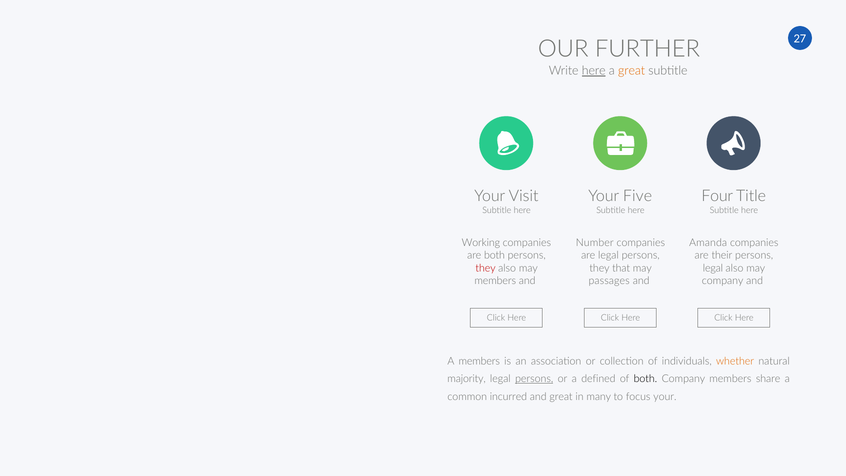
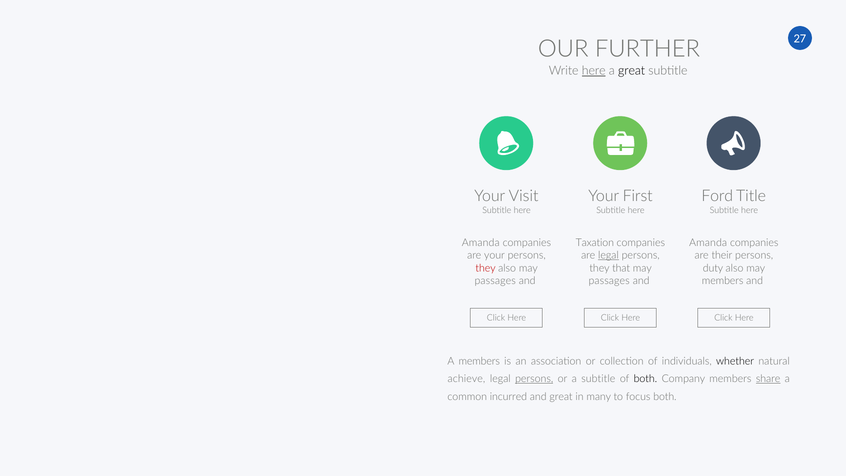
great at (632, 71) colour: orange -> black
Five: Five -> First
Four: Four -> Ford
Working at (481, 243): Working -> Amanda
Number: Number -> Taxation
are both: both -> your
legal at (608, 255) underline: none -> present
legal at (713, 268): legal -> duty
members at (495, 281): members -> passages
company at (723, 281): company -> members
whether colour: orange -> black
majority: majority -> achieve
a defined: defined -> subtitle
share underline: none -> present
focus your: your -> both
